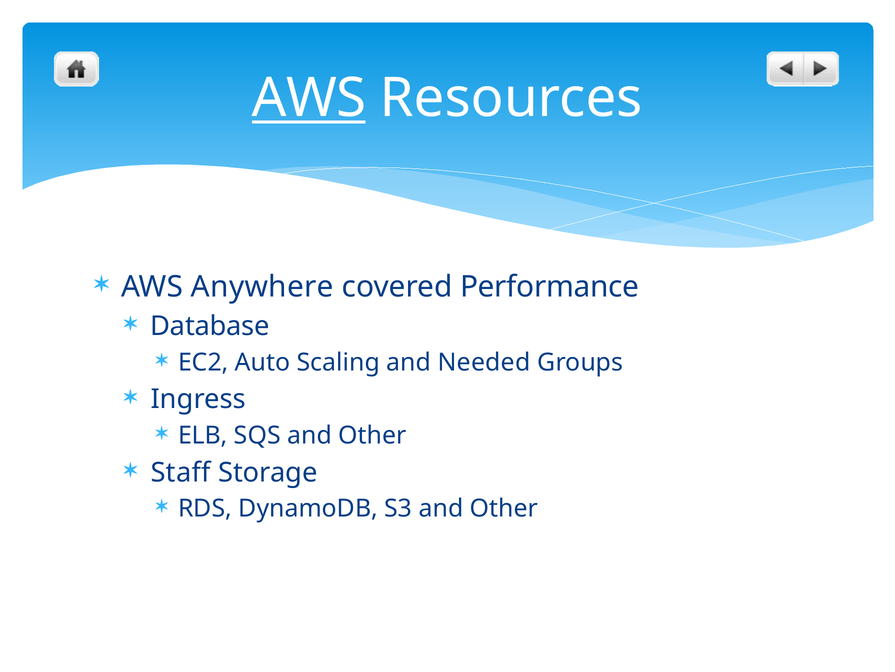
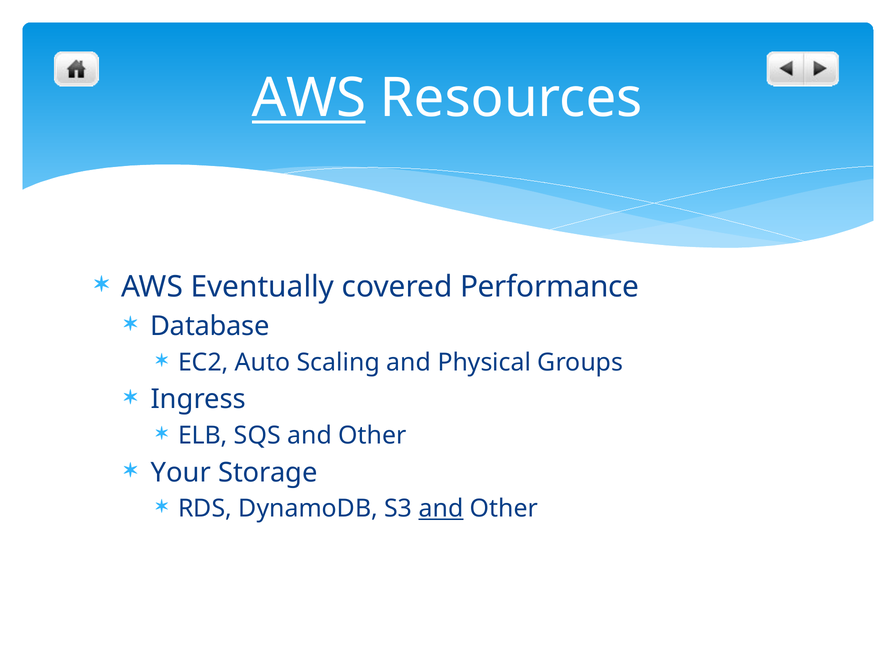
Anywhere: Anywhere -> Eventually
Needed: Needed -> Physical
Staff: Staff -> Your
and at (441, 508) underline: none -> present
